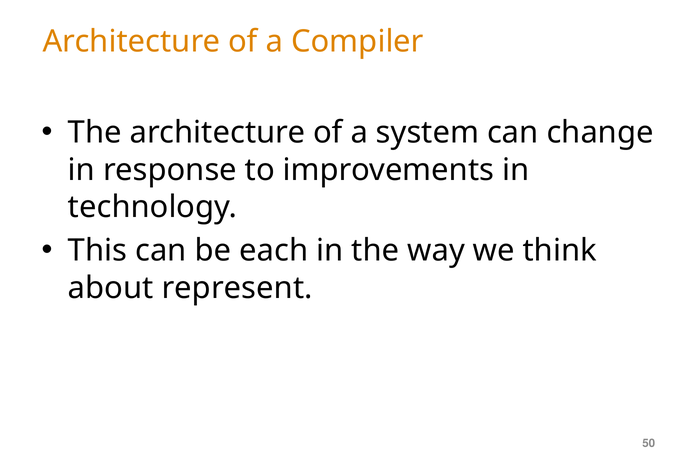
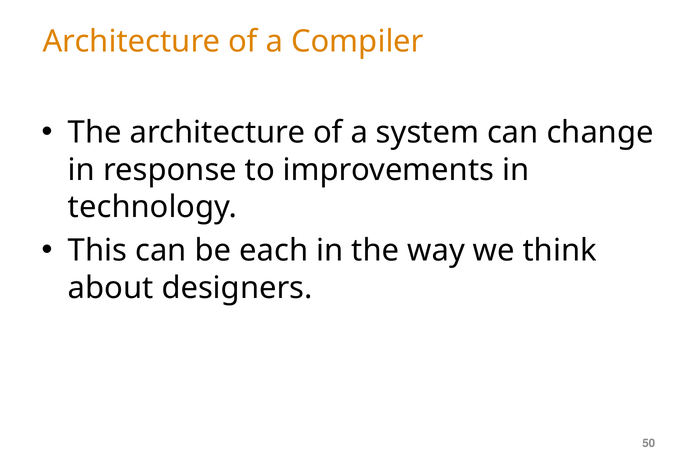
represent: represent -> designers
